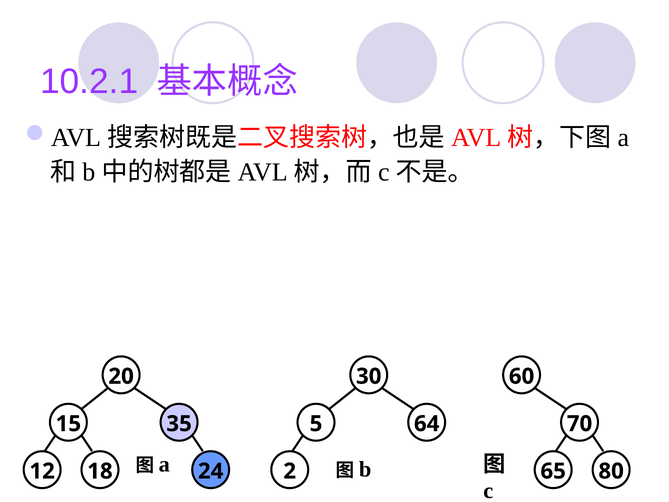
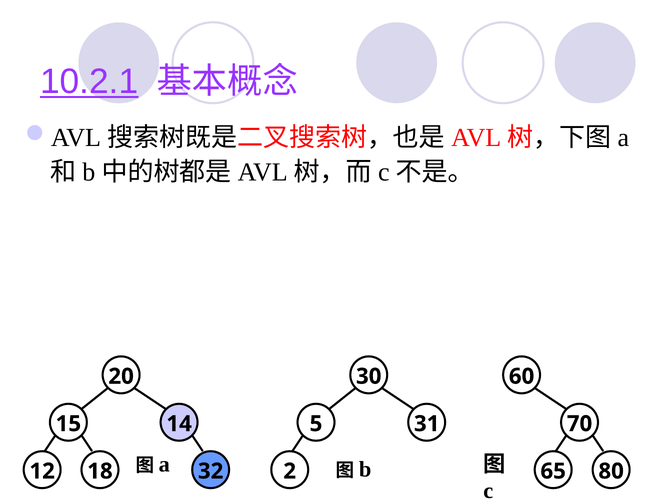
10.2.1 underline: none -> present
35: 35 -> 14
64: 64 -> 31
24: 24 -> 32
